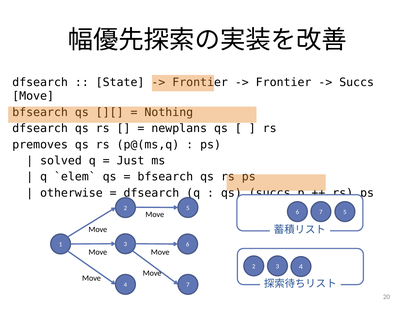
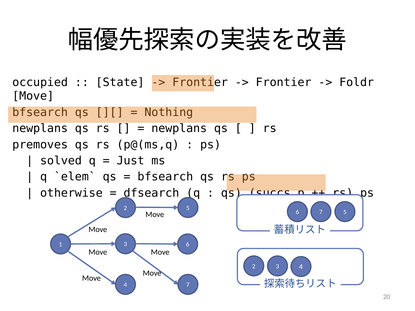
dfsearch at (40, 82): dfsearch -> occupied
Succs at (357, 82): Succs -> Foldr
dfsearch at (40, 129): dfsearch -> newplans
